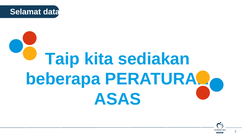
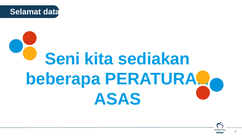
Taip: Taip -> Seni
